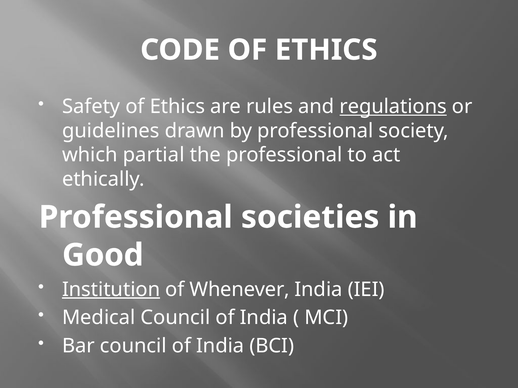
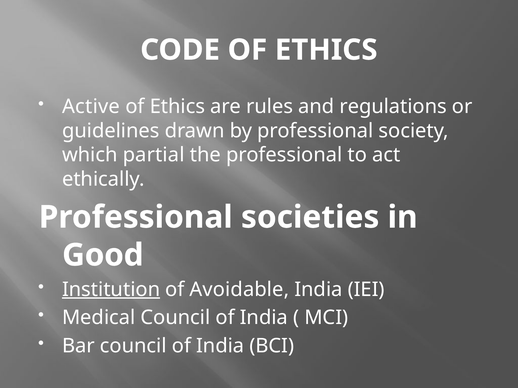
Safety: Safety -> Active
regulations underline: present -> none
Whenever: Whenever -> Avoidable
